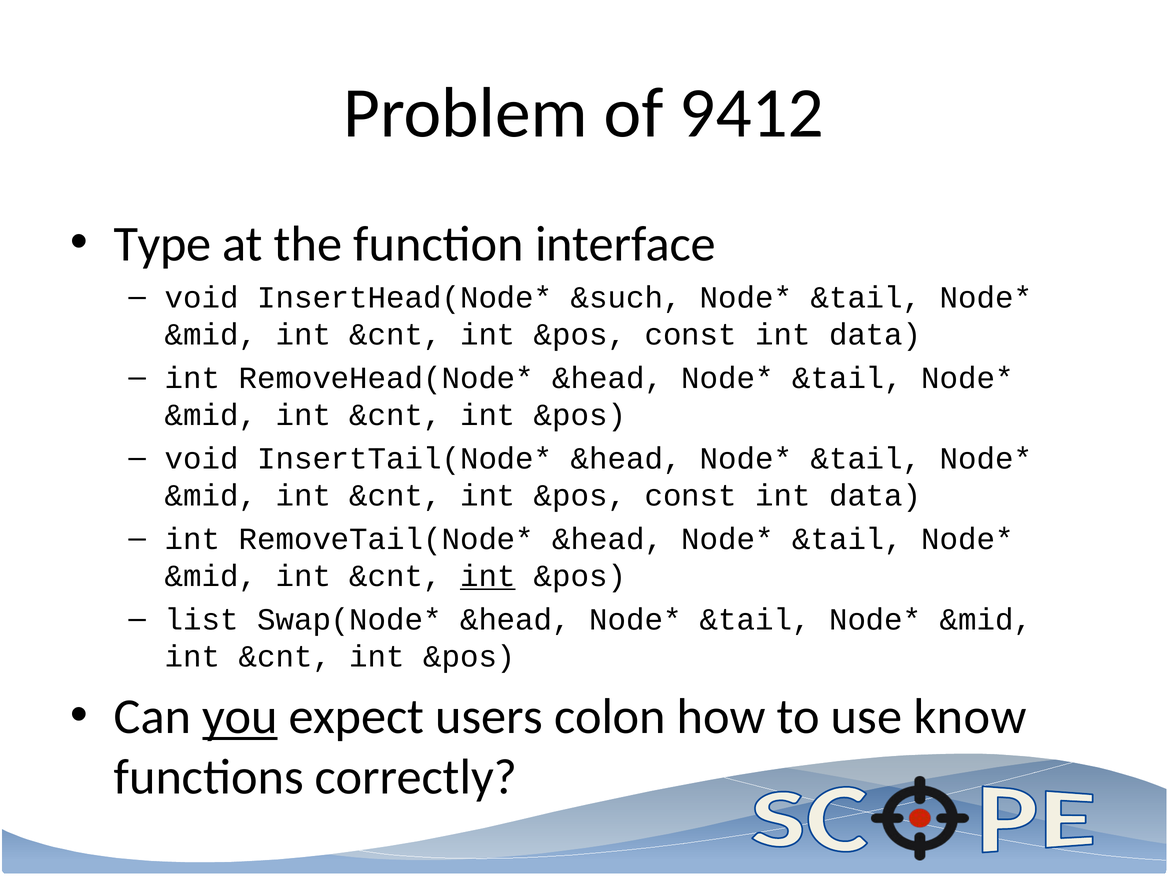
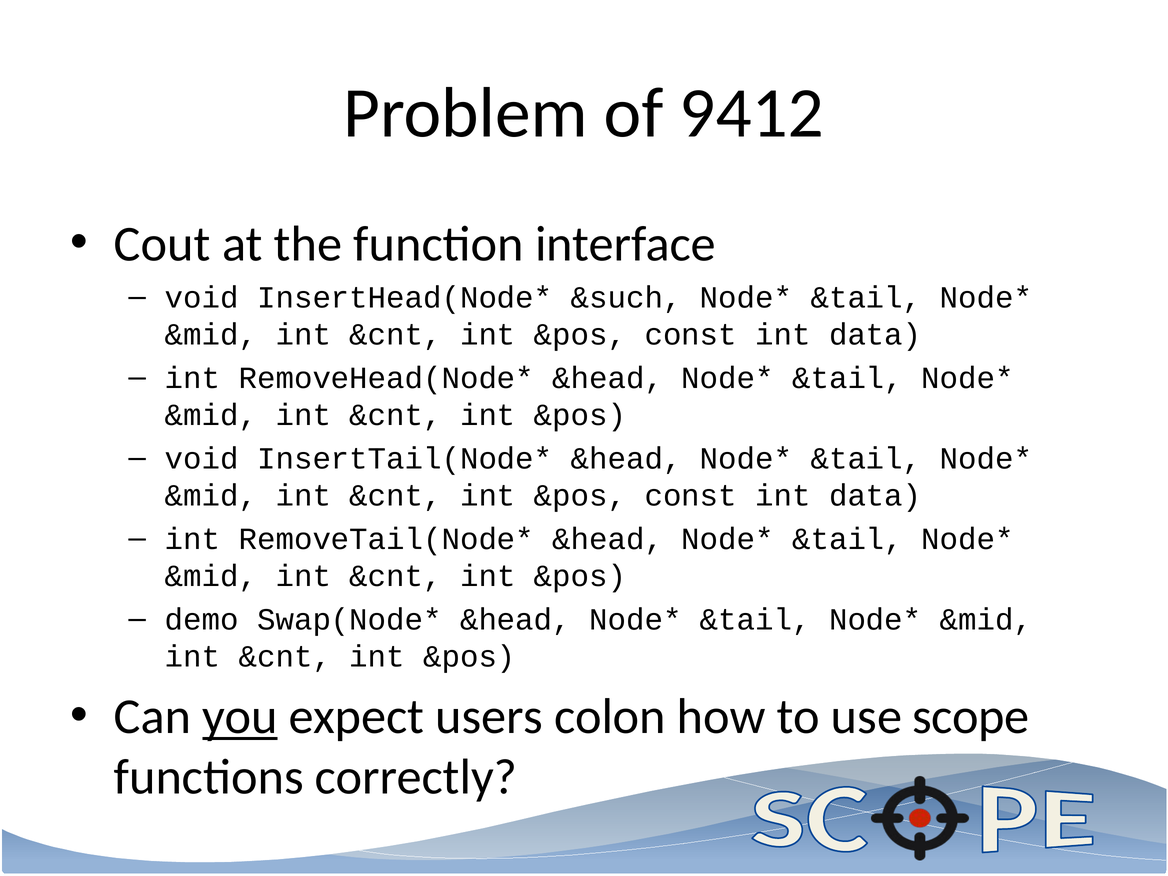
Type: Type -> Cout
int at (488, 576) underline: present -> none
list: list -> demo
know: know -> scope
